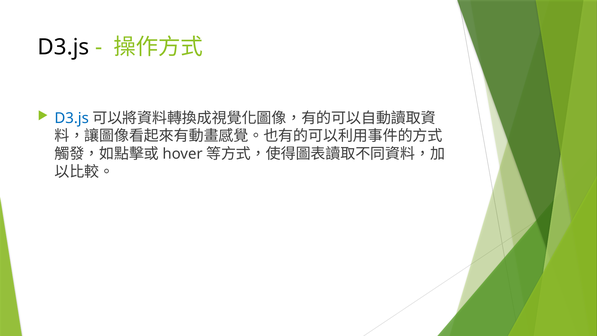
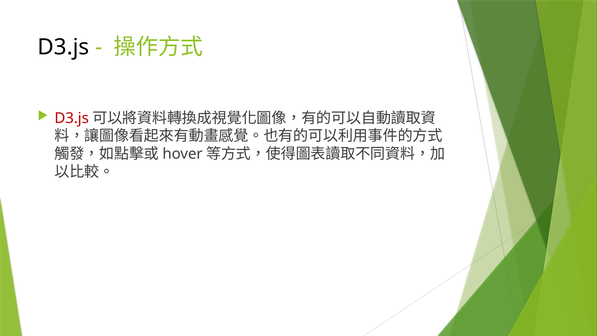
D3.js at (72, 118) colour: blue -> red
